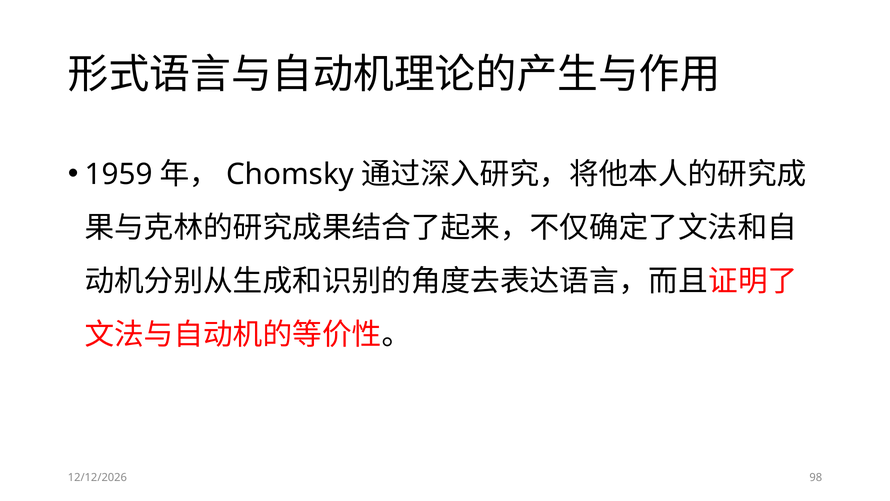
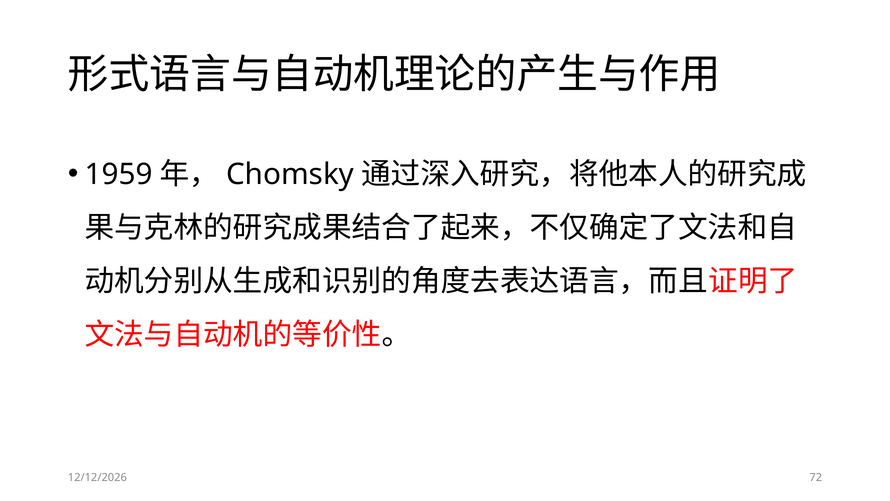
98: 98 -> 72
